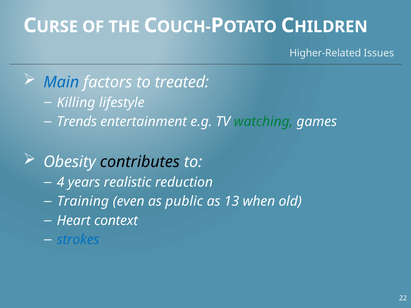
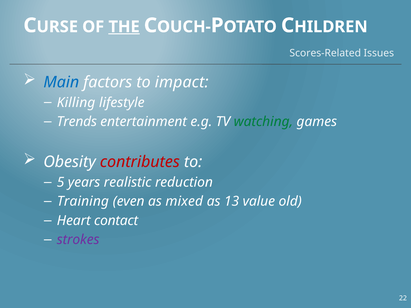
THE underline: none -> present
Higher-Related: Higher-Related -> Scores-Related
treated: treated -> impact
contributes colour: black -> red
4: 4 -> 5
public: public -> mixed
when: when -> value
context: context -> contact
strokes colour: blue -> purple
